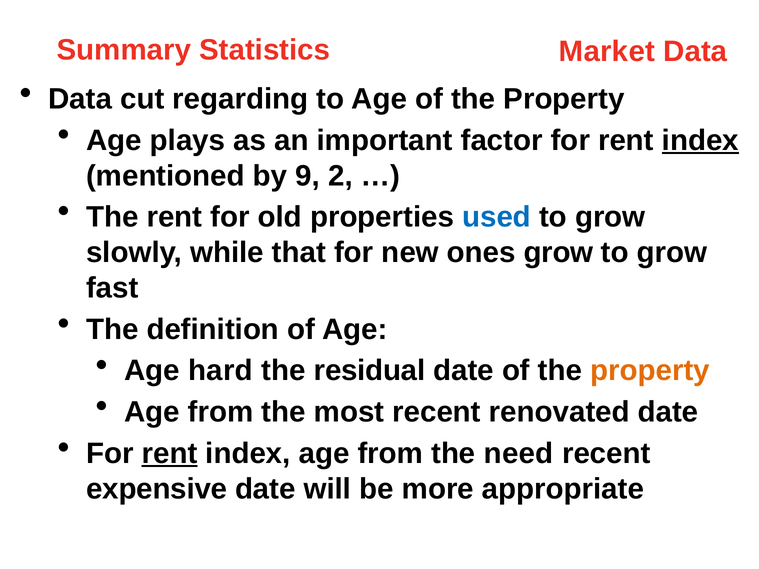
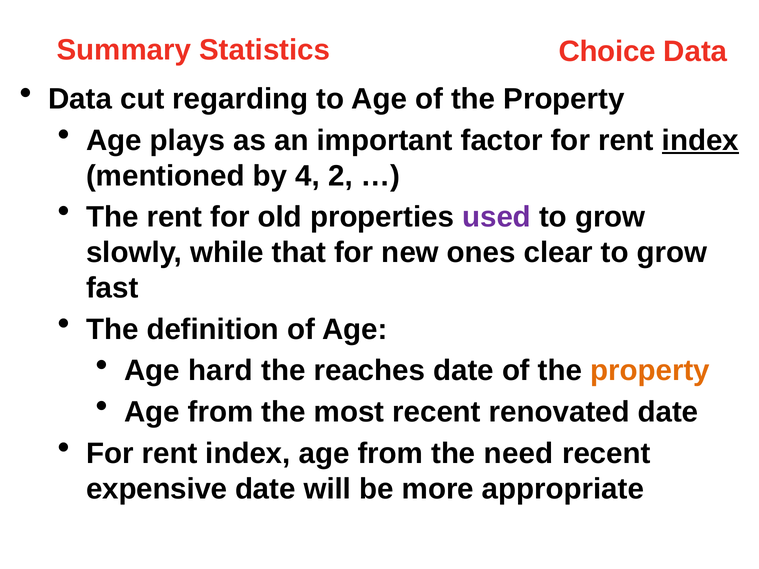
Market: Market -> Choice
9: 9 -> 4
used colour: blue -> purple
ones grow: grow -> clear
residual: residual -> reaches
rent at (170, 454) underline: present -> none
